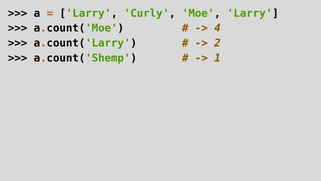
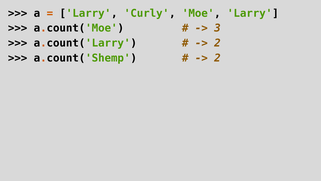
4: 4 -> 3
1 at (217, 58): 1 -> 2
